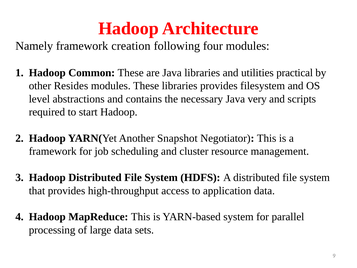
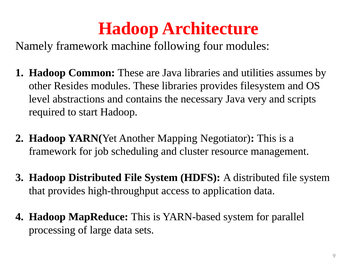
creation: creation -> machine
practical: practical -> assumes
Snapshot: Snapshot -> Mapping
